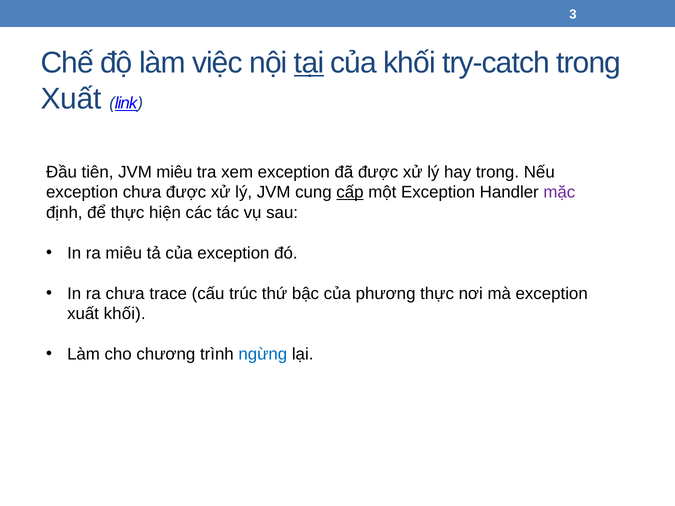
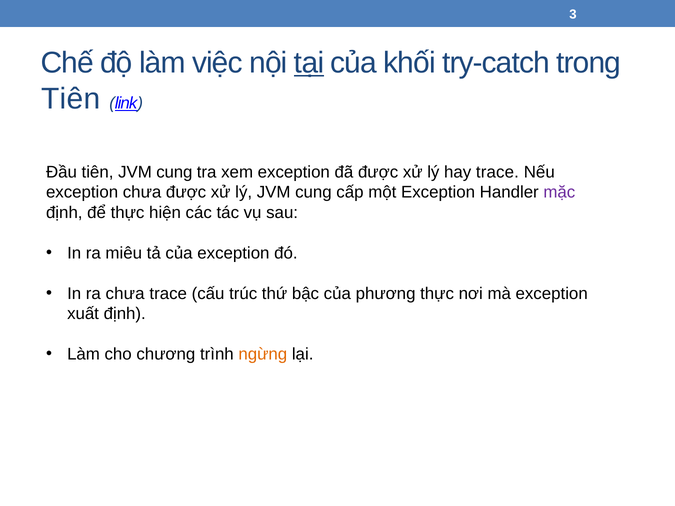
Xuất at (71, 99): Xuất -> Tiên
tiên JVM miêu: miêu -> cung
hay trong: trong -> trace
cấp underline: present -> none
xuất khối: khối -> định
ngừng colour: blue -> orange
